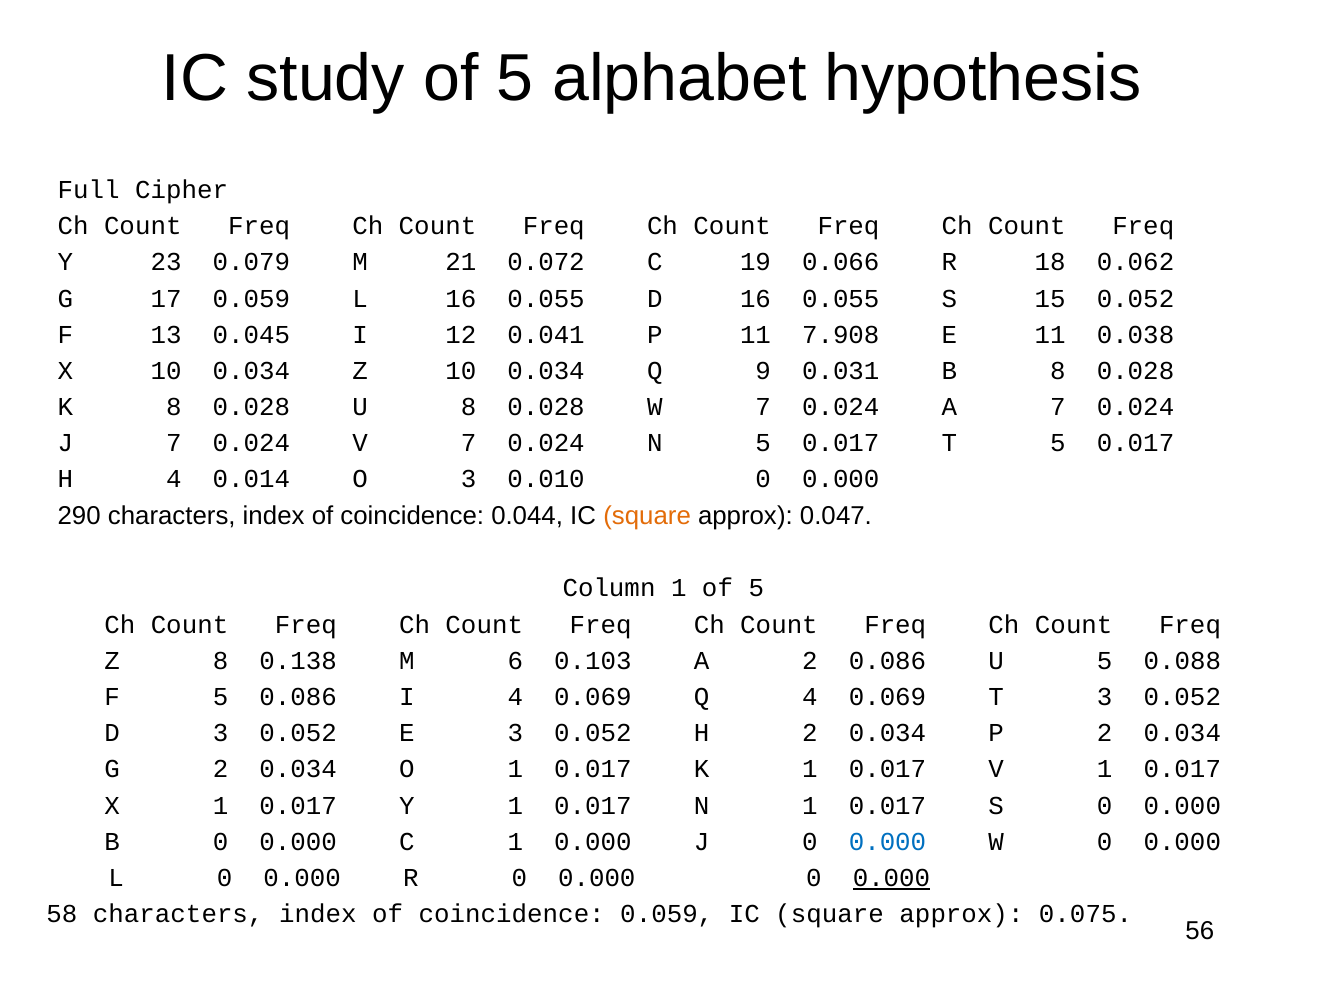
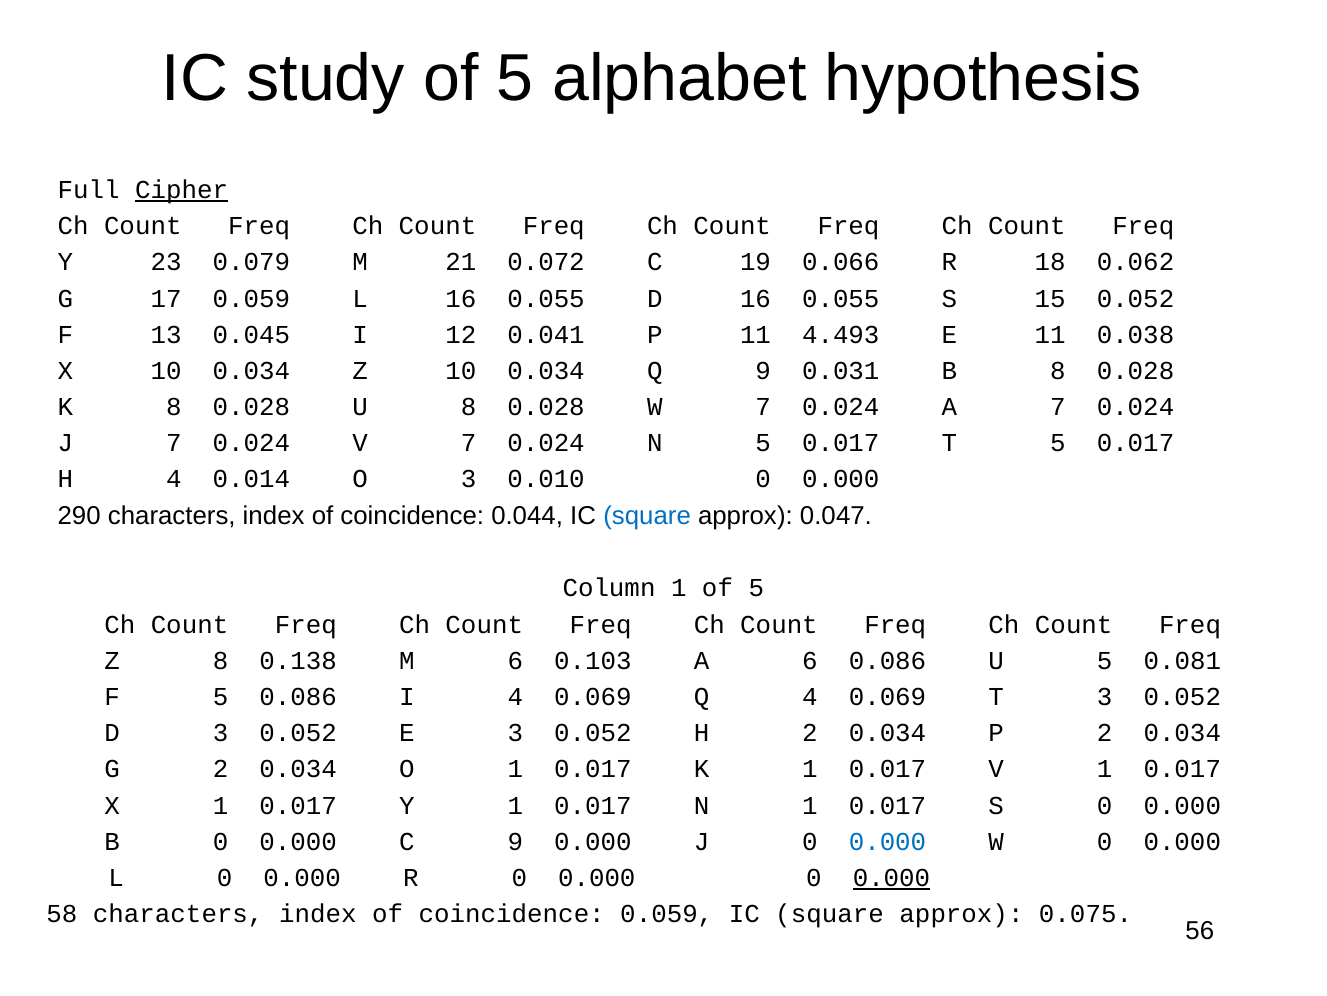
Cipher underline: none -> present
7.908: 7.908 -> 4.493
square at (647, 515) colour: orange -> blue
A 2: 2 -> 6
0.088: 0.088 -> 0.081
C 1: 1 -> 9
